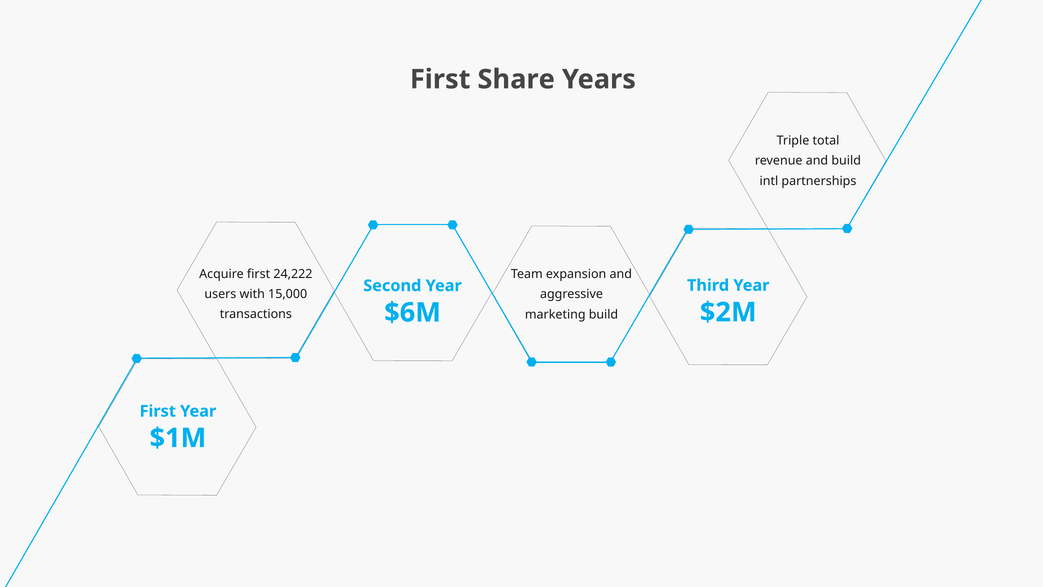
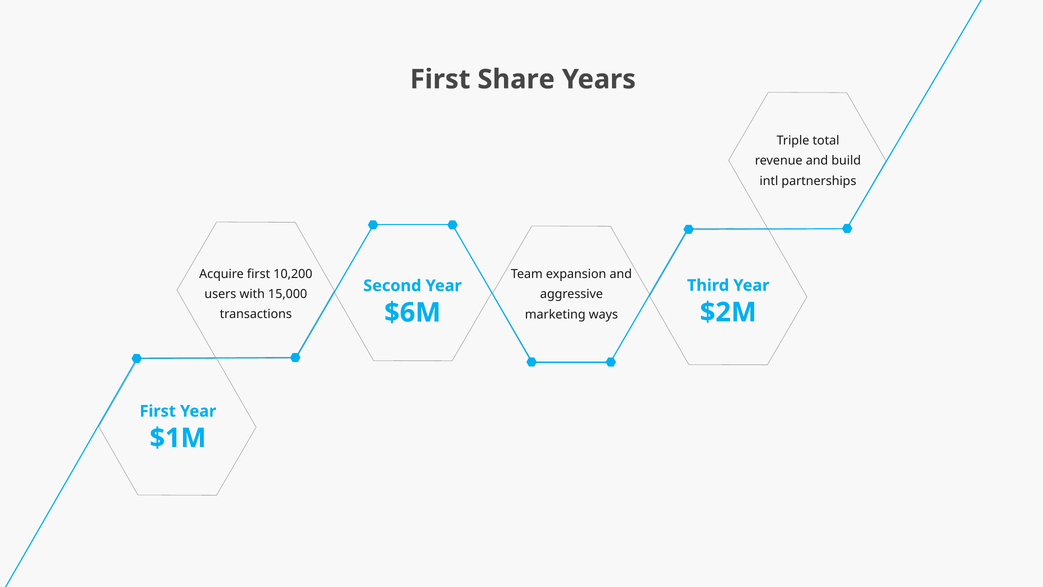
24,222: 24,222 -> 10,200
marketing build: build -> ways
